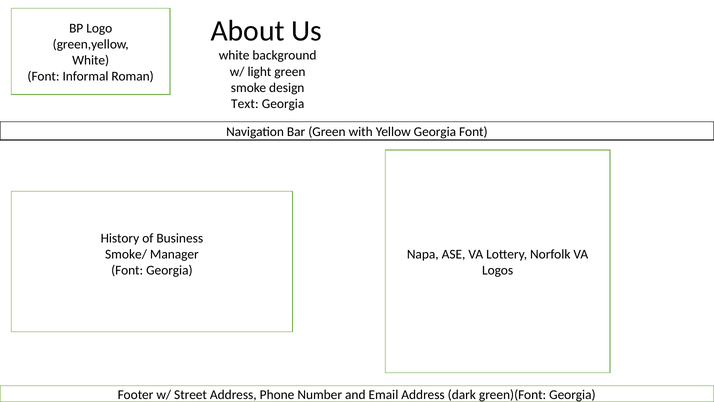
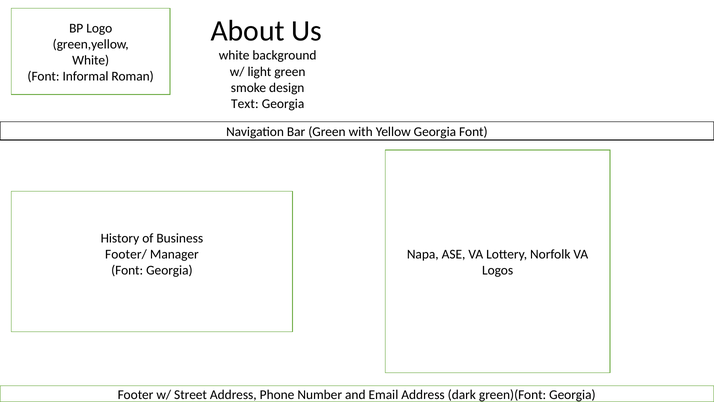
Smoke/: Smoke/ -> Footer/
